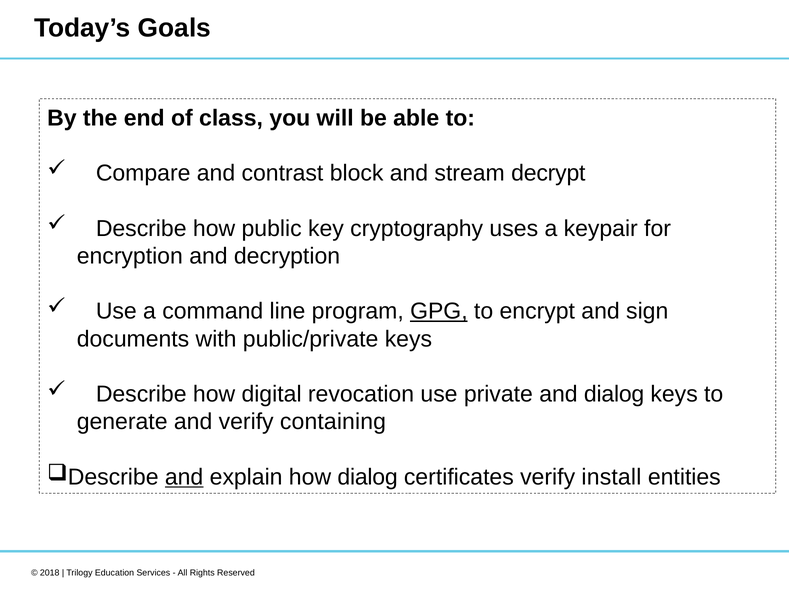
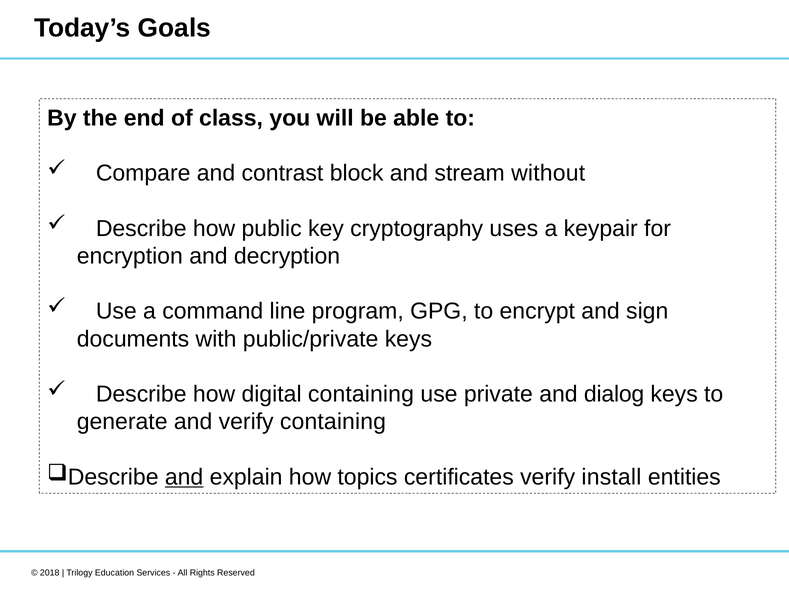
decrypt: decrypt -> without
GPG underline: present -> none
digital revocation: revocation -> containing
how dialog: dialog -> topics
